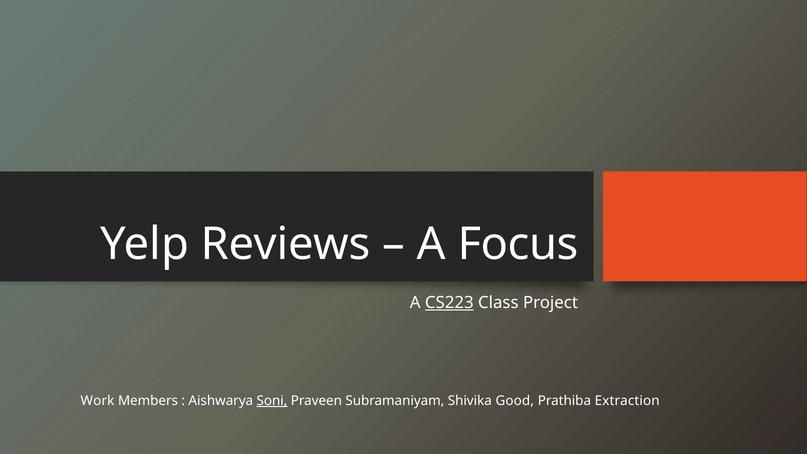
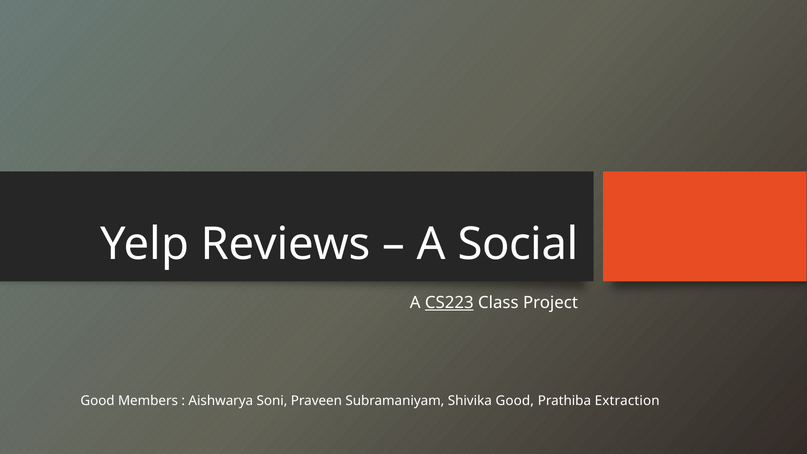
Focus: Focus -> Social
Work at (97, 401): Work -> Good
Soni underline: present -> none
